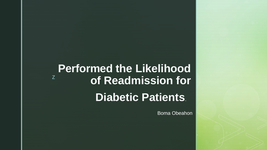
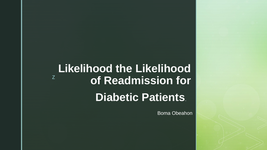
Performed at (86, 69): Performed -> Likelihood
